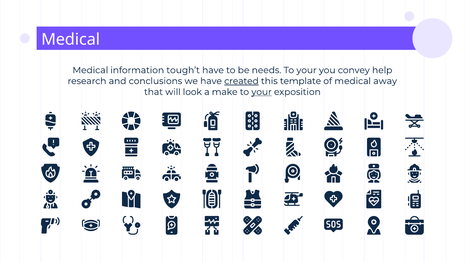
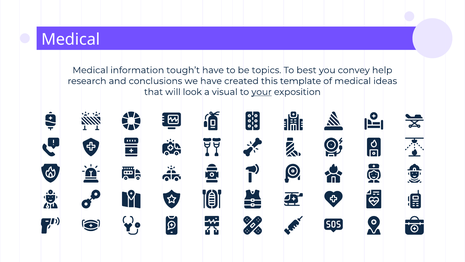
needs: needs -> topics
your at (307, 70): your -> best
created underline: present -> none
away: away -> ideas
make: make -> visual
